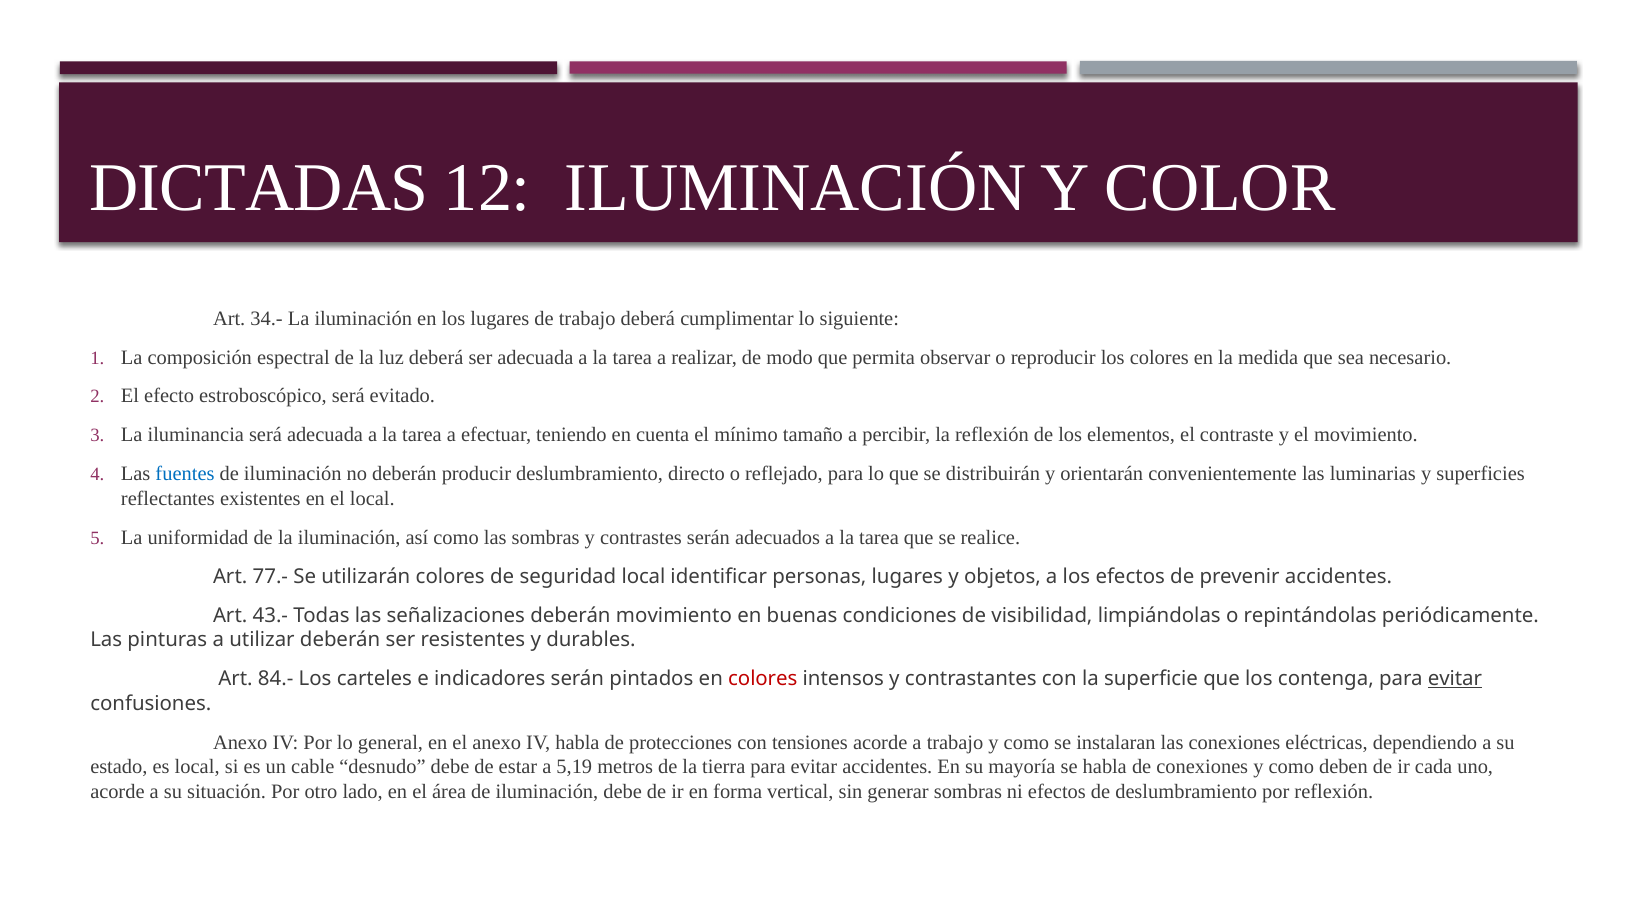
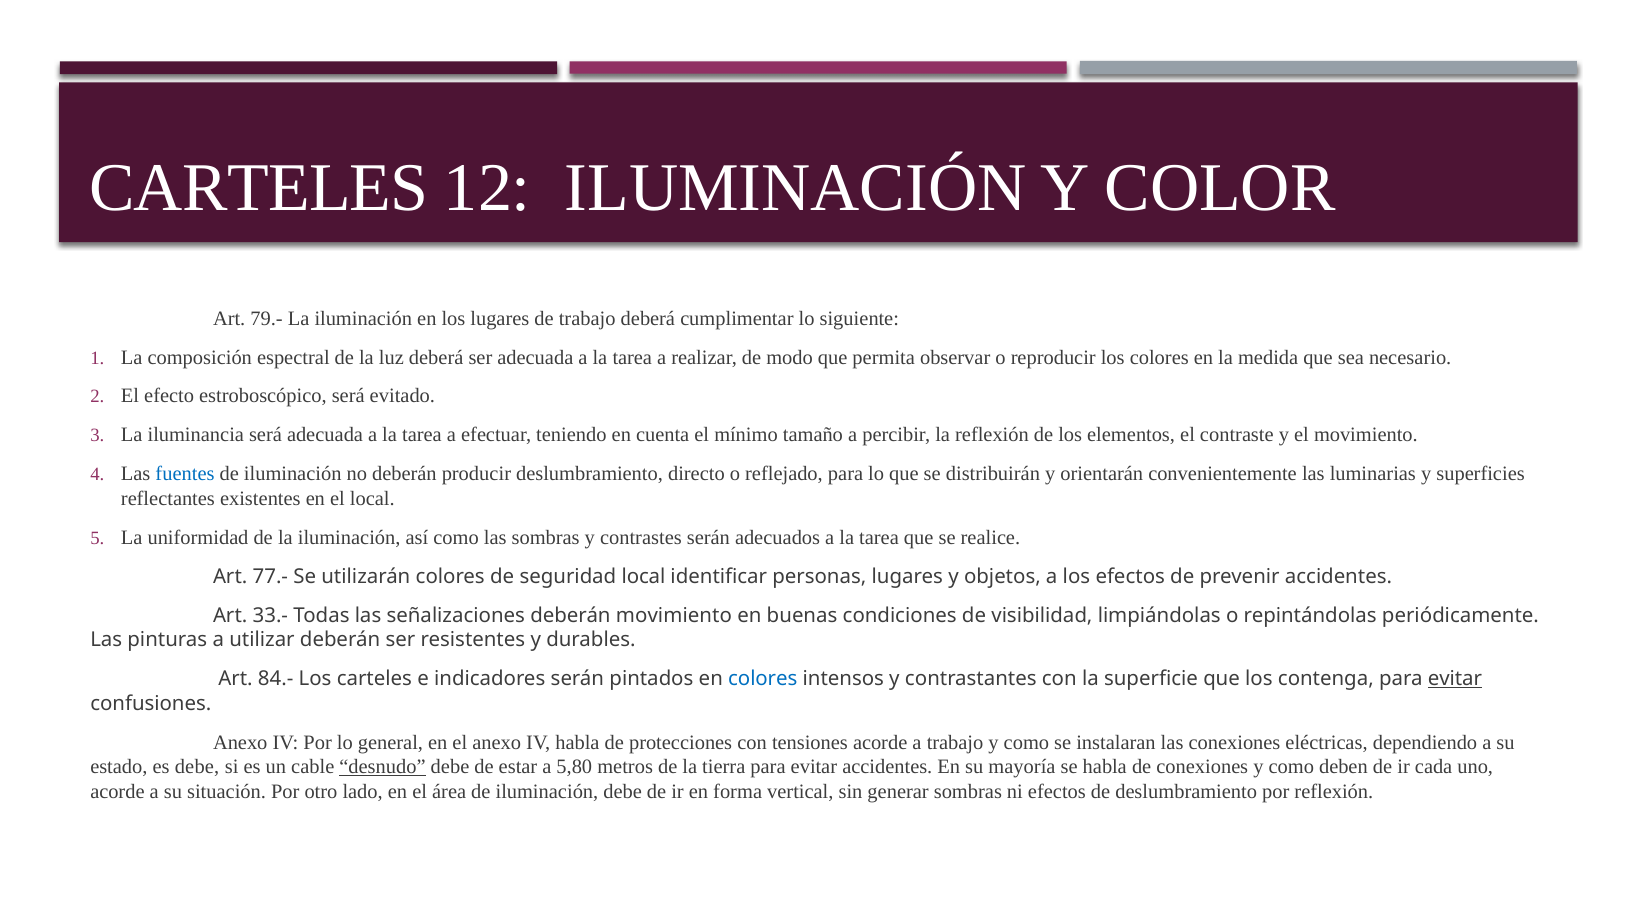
DICTADAS at (259, 188): DICTADAS -> CARTELES
34.-: 34.- -> 79.-
43.-: 43.- -> 33.-
colores at (763, 679) colour: red -> blue
es local: local -> debe
desnudo underline: none -> present
5,19: 5,19 -> 5,80
